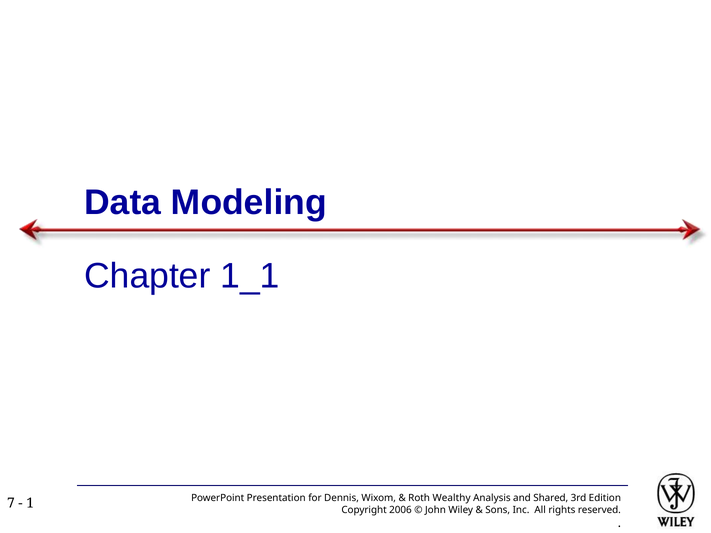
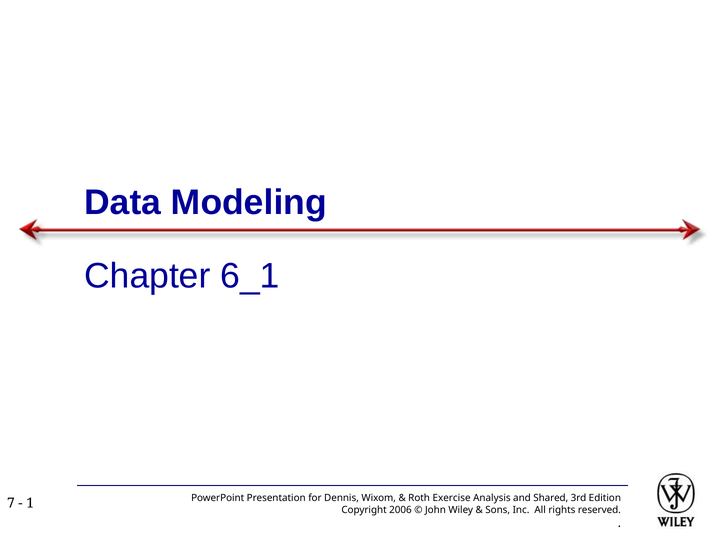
1_1: 1_1 -> 6_1
Wealthy: Wealthy -> Exercise
